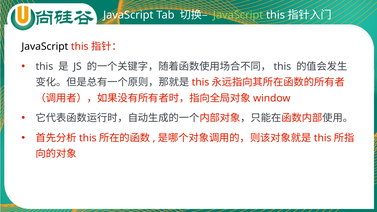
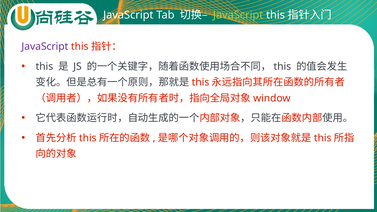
JavaScript at (45, 47) colour: black -> purple
